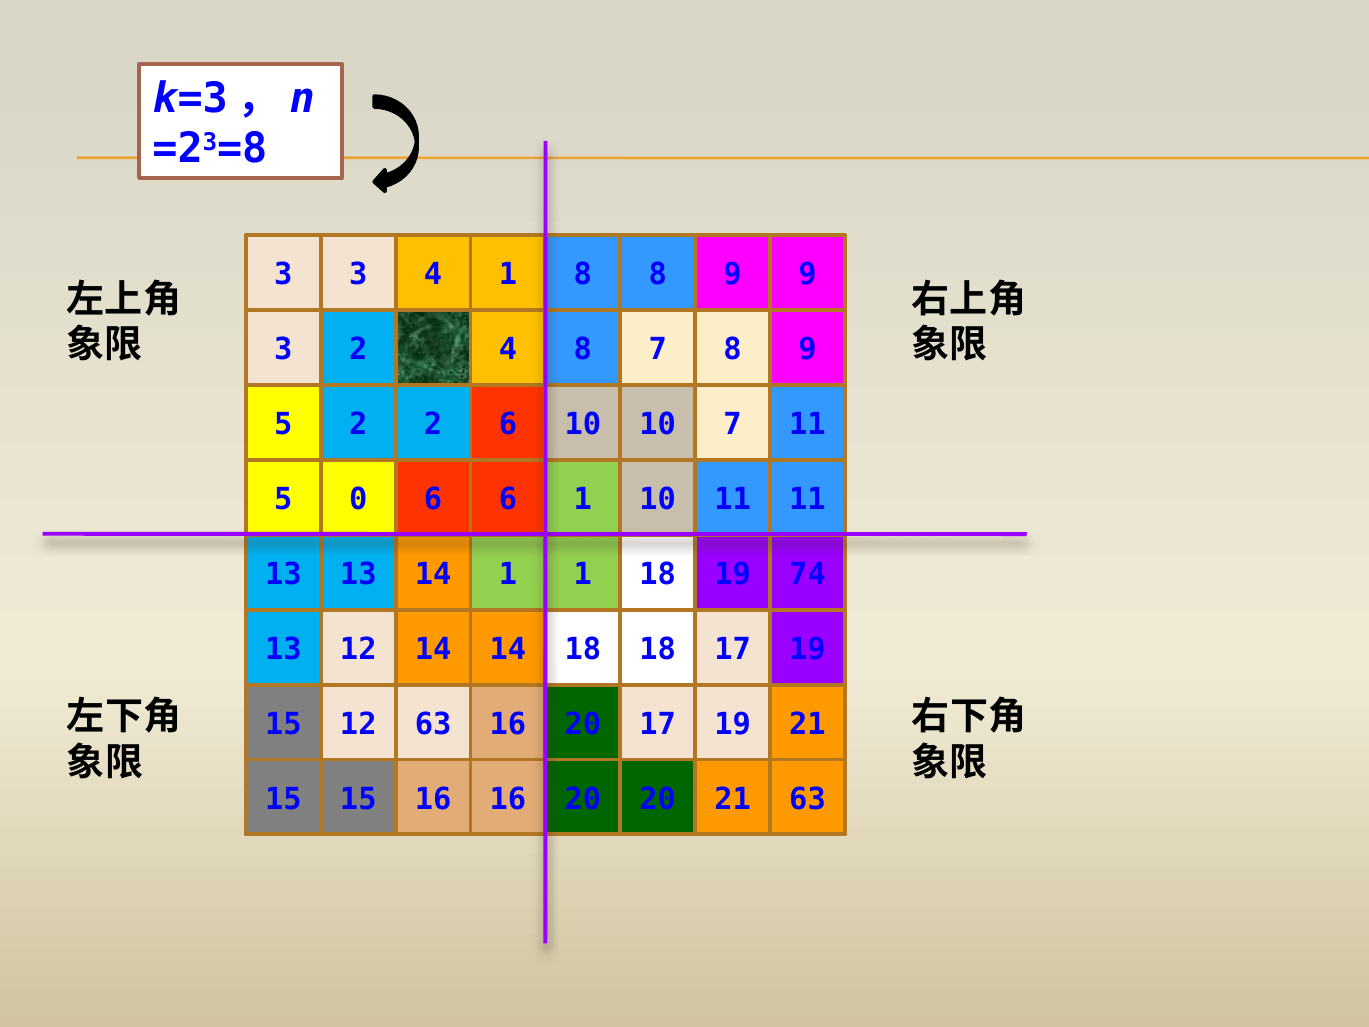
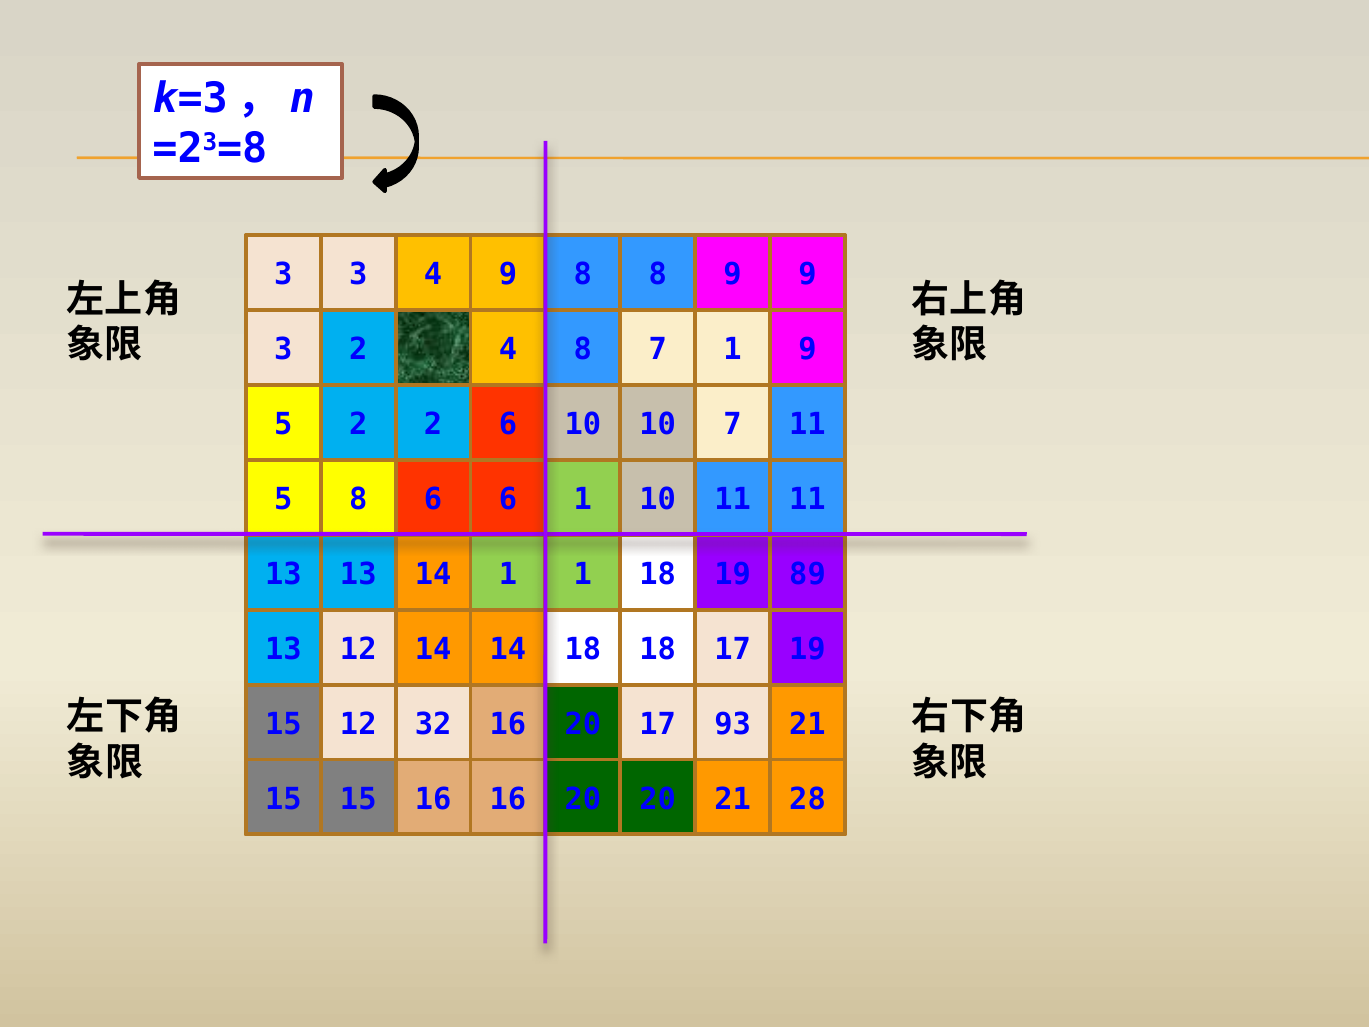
4 1: 1 -> 9
7 8: 8 -> 1
5 0: 0 -> 8
74: 74 -> 89
12 63: 63 -> 32
17 19: 19 -> 93
21 63: 63 -> 28
